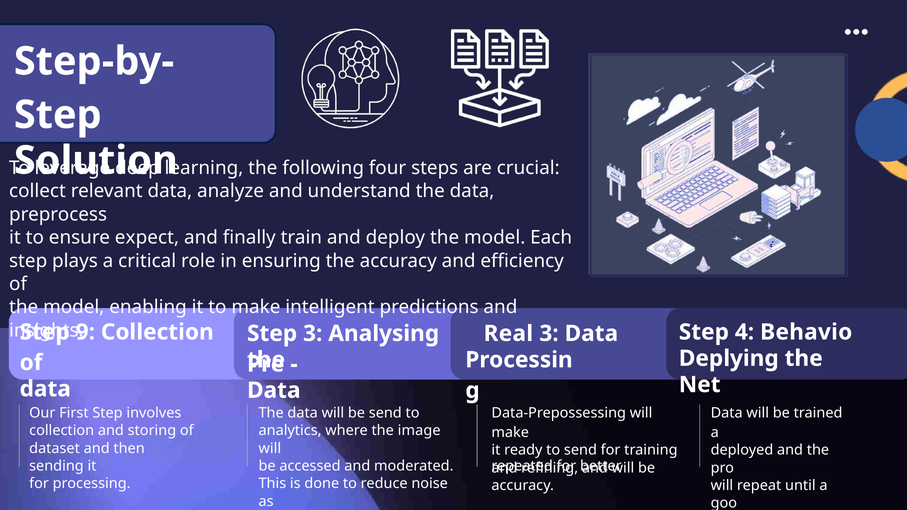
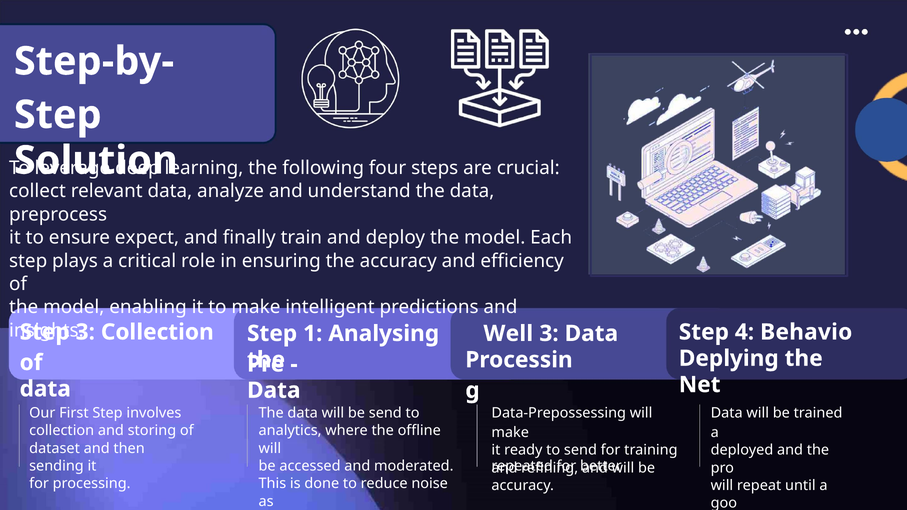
9 at (85, 332): 9 -> 3
Step 3: 3 -> 1
Analysing Real: Real -> Well
image: image -> offline
